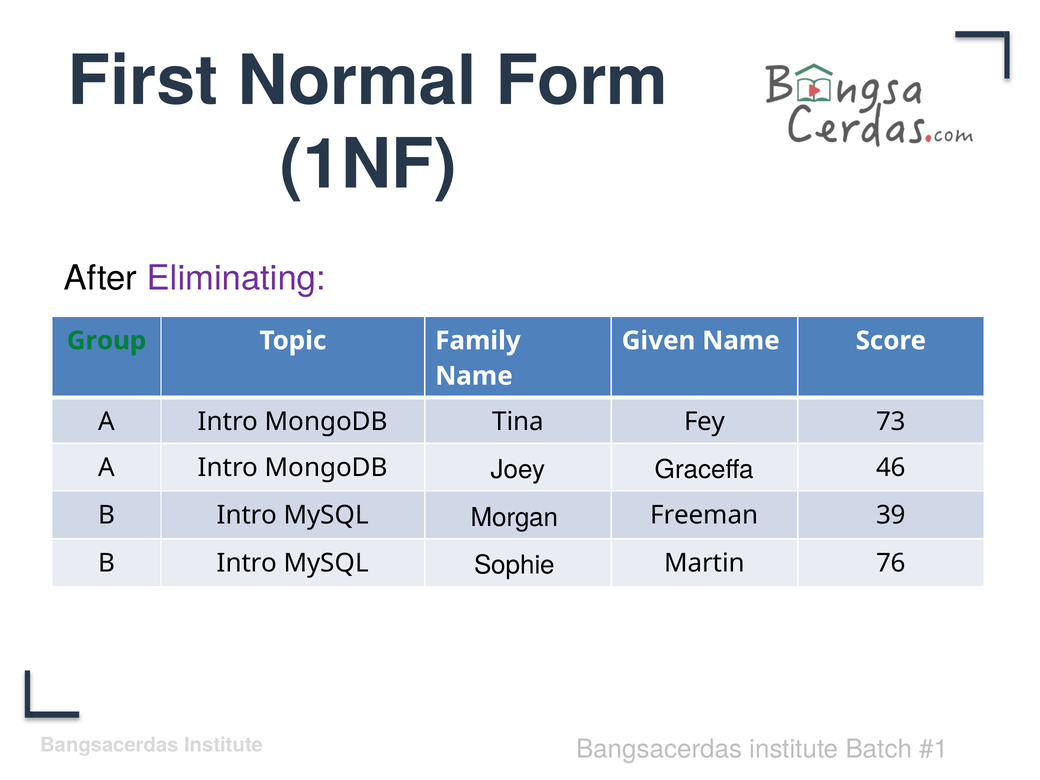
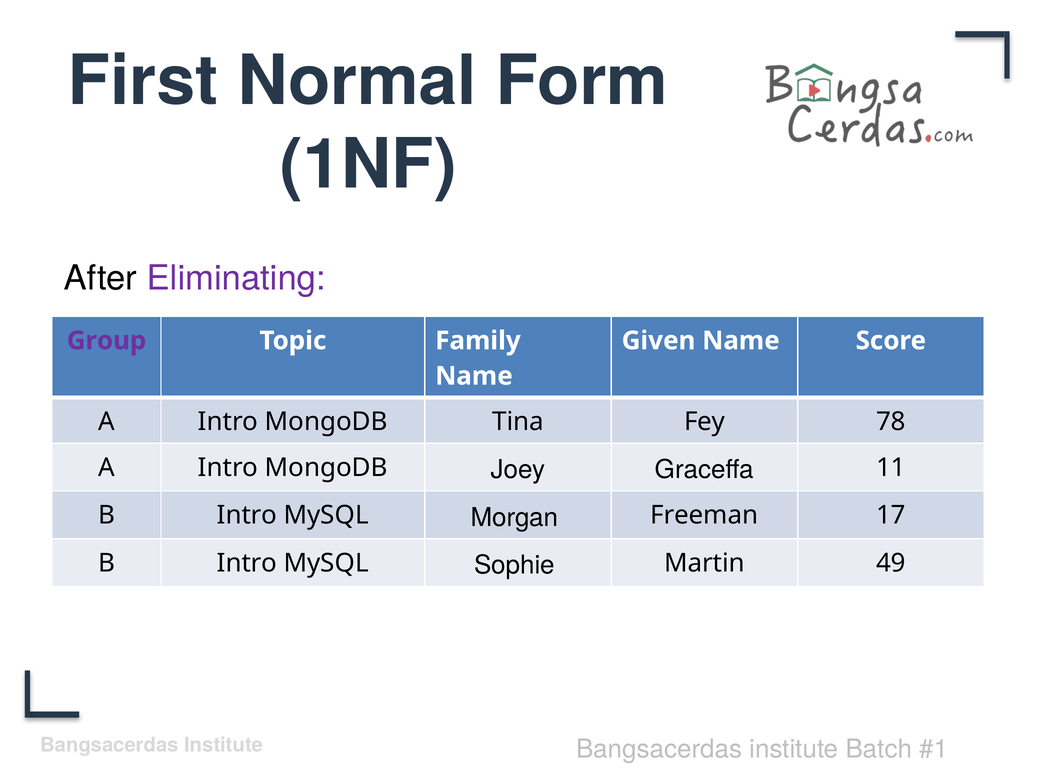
Group colour: green -> purple
73: 73 -> 78
46: 46 -> 11
39: 39 -> 17
76: 76 -> 49
